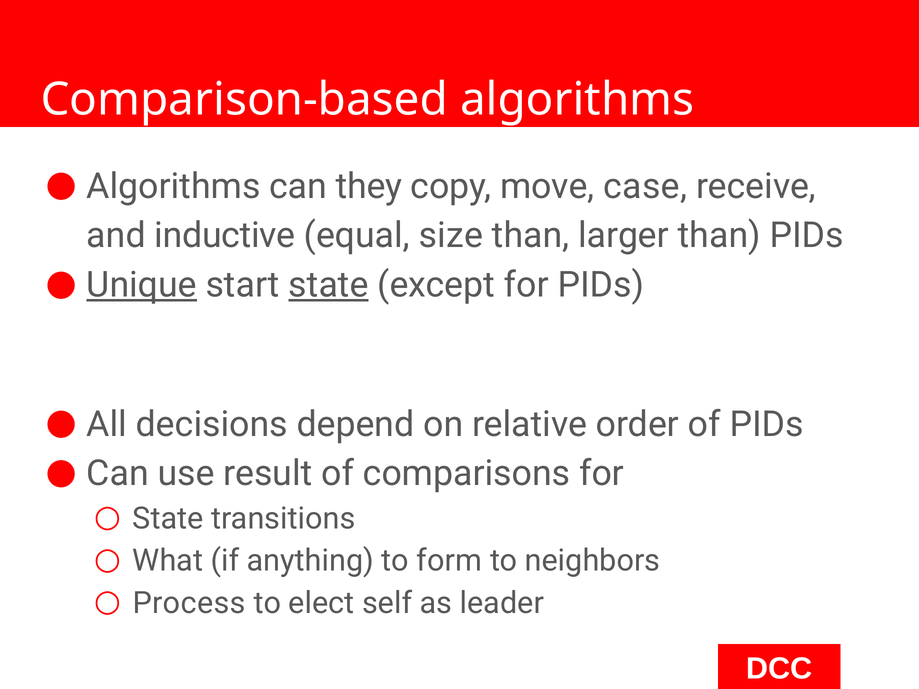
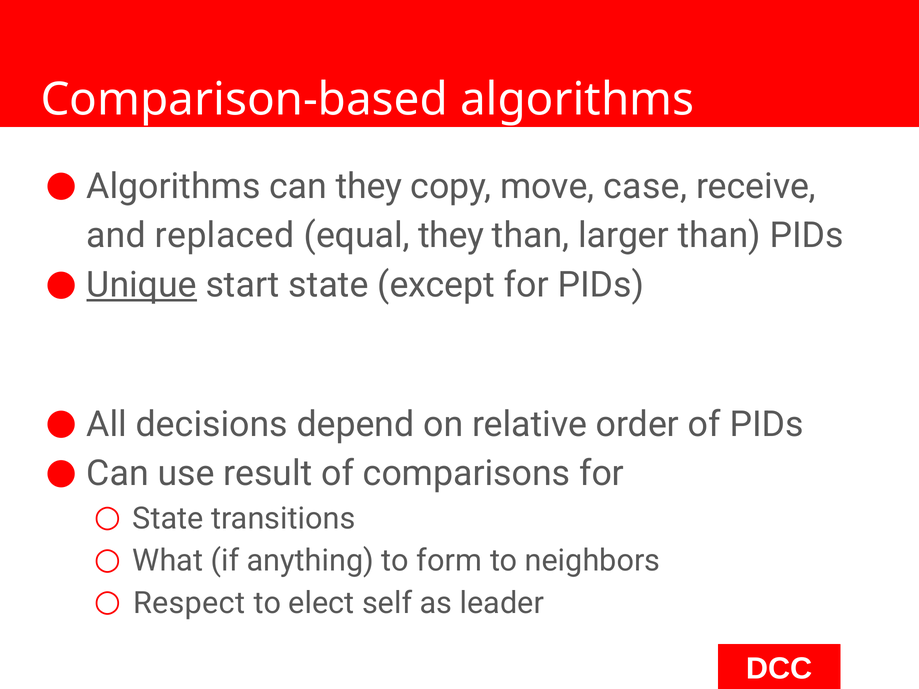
inductive: inductive -> replaced
equal size: size -> they
state at (329, 285) underline: present -> none
Process: Process -> Respect
